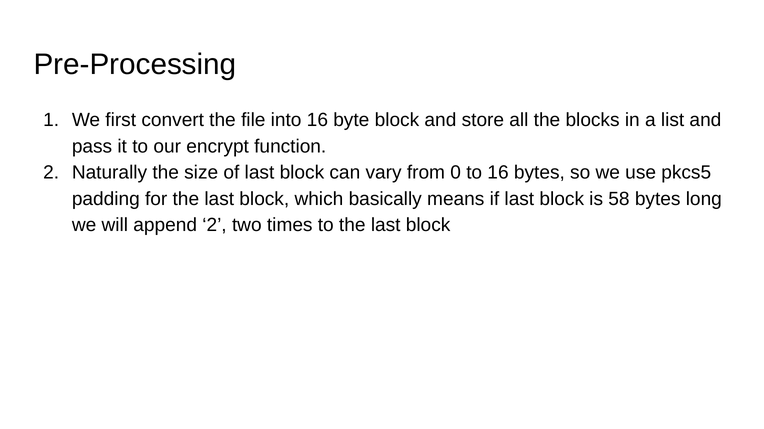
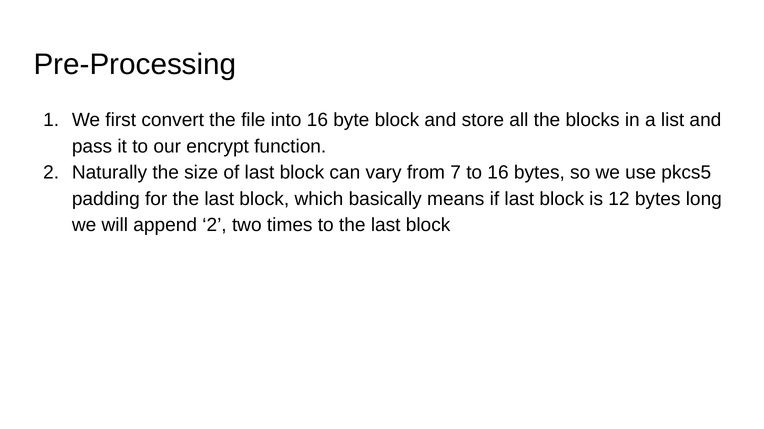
0: 0 -> 7
58: 58 -> 12
